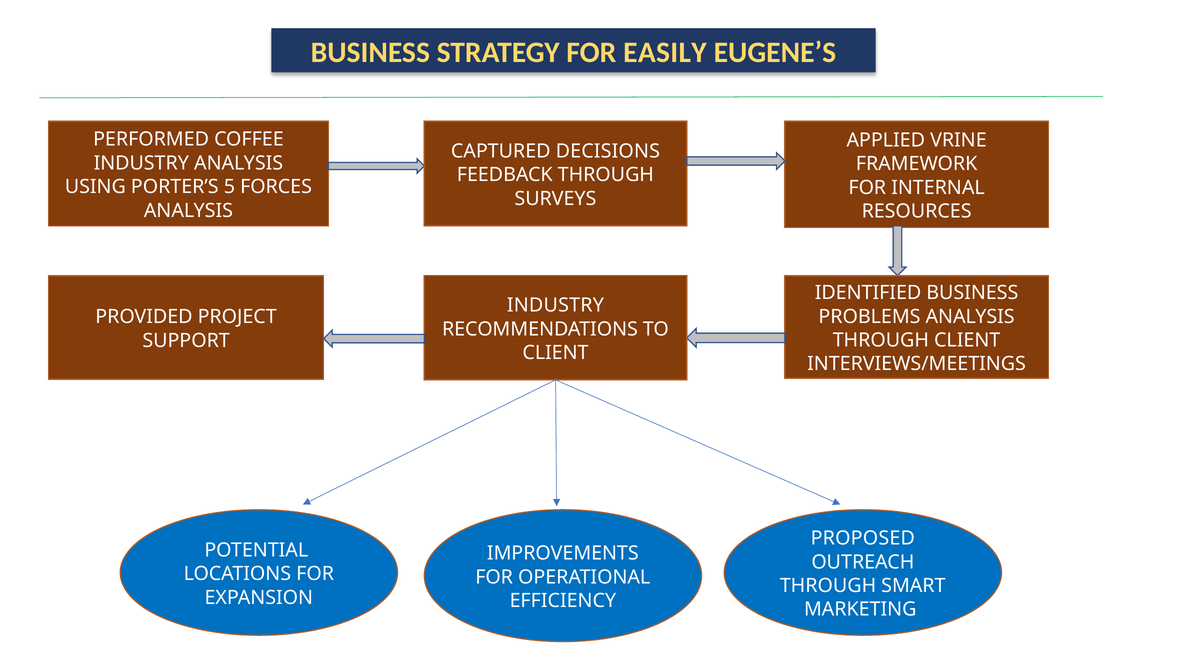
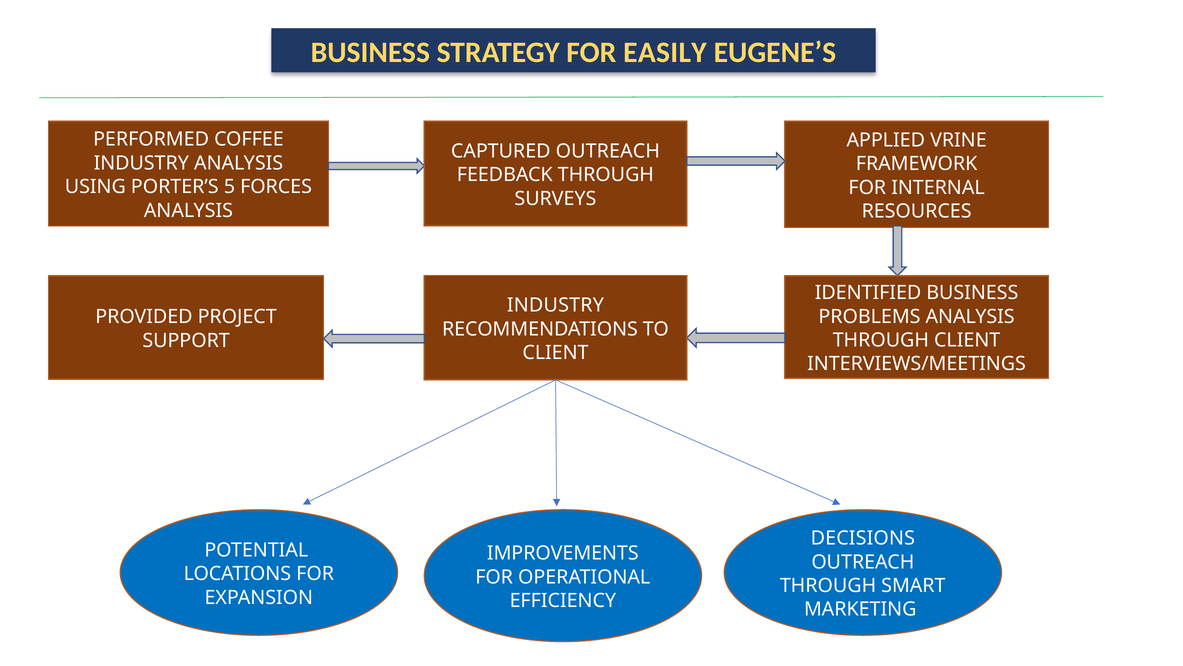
CAPTURED DECISIONS: DECISIONS -> OUTREACH
PROPOSED: PROPOSED -> DECISIONS
